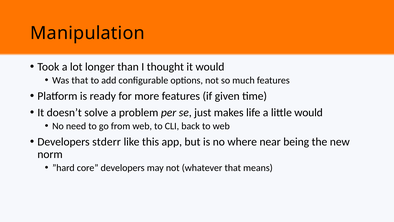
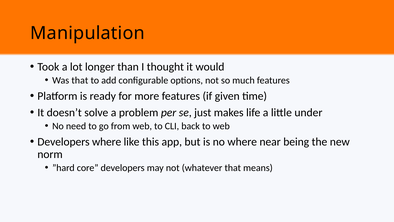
little would: would -> under
Developers stderr: stderr -> where
